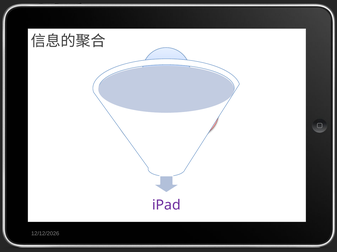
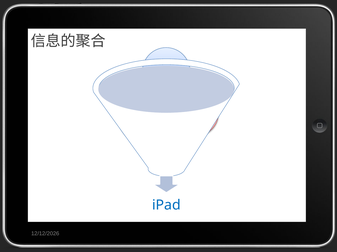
iPad colour: purple -> blue
